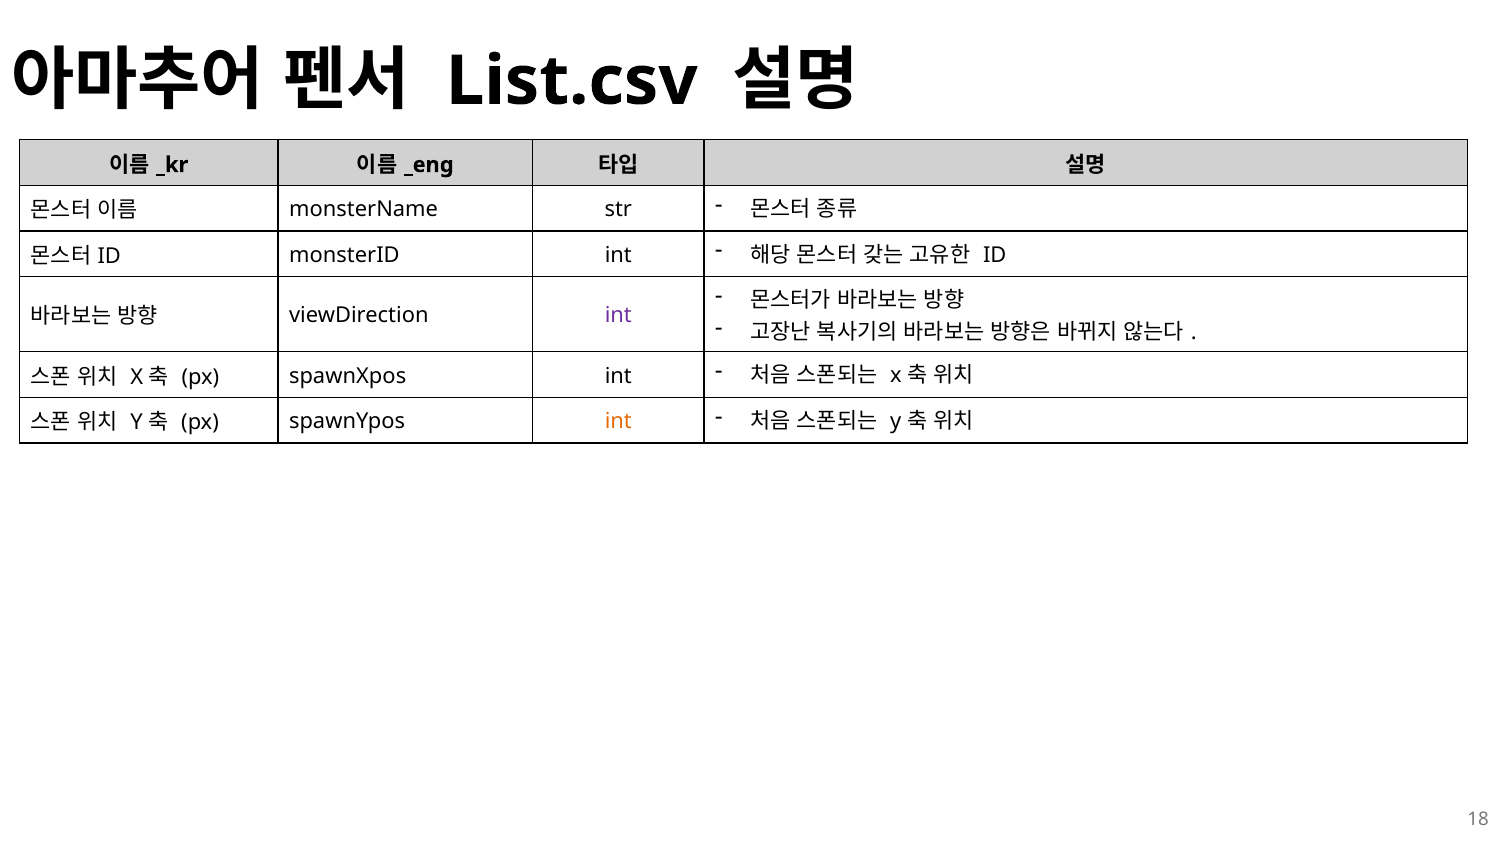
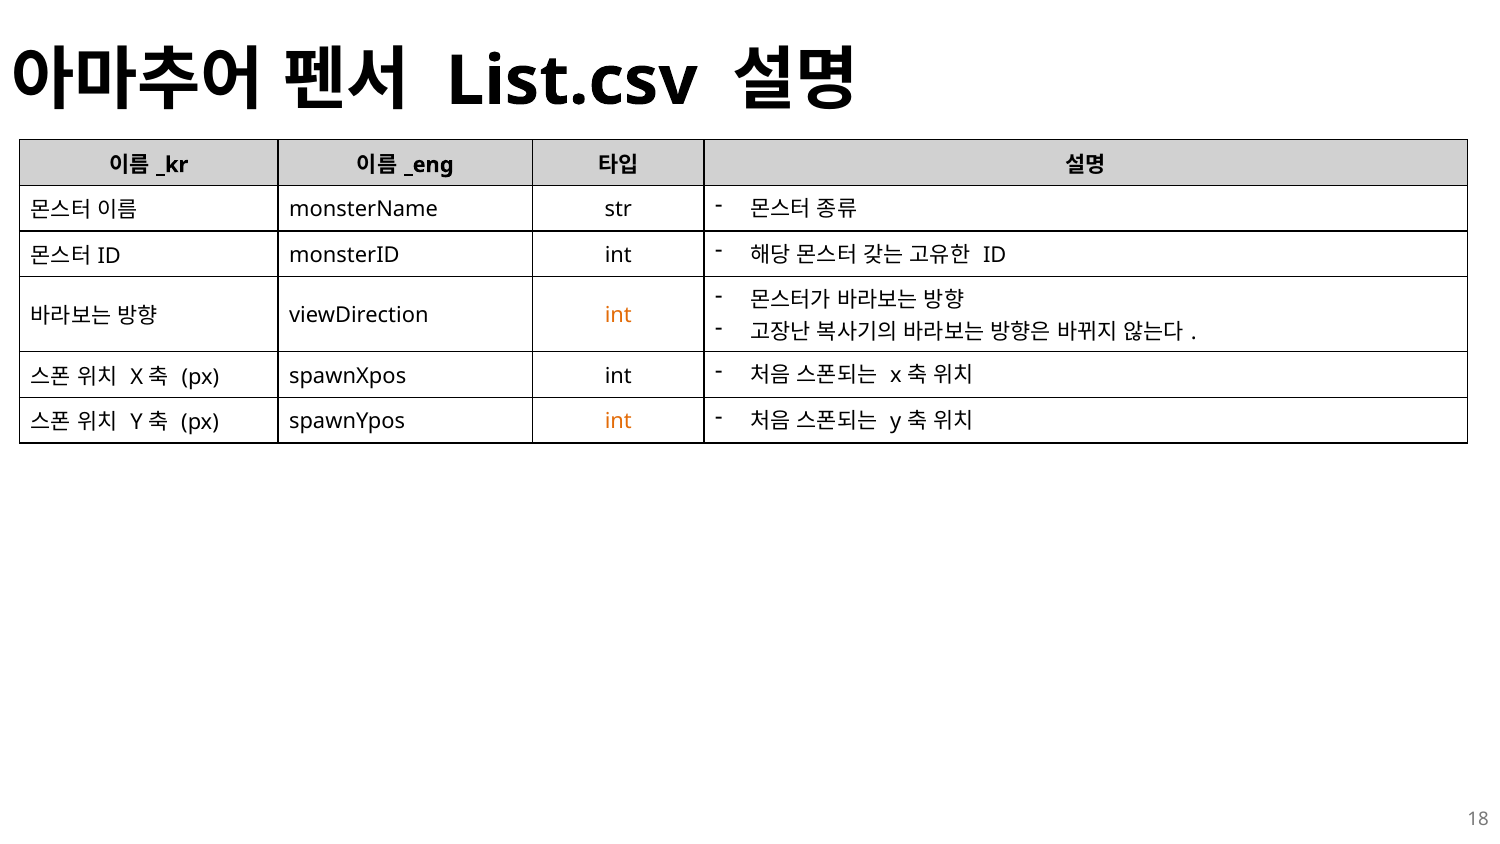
int at (618, 315) colour: purple -> orange
